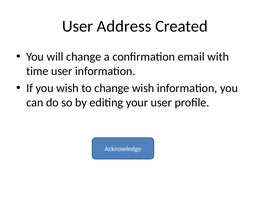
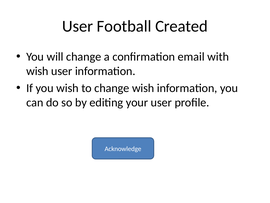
Address: Address -> Football
time at (37, 71): time -> wish
